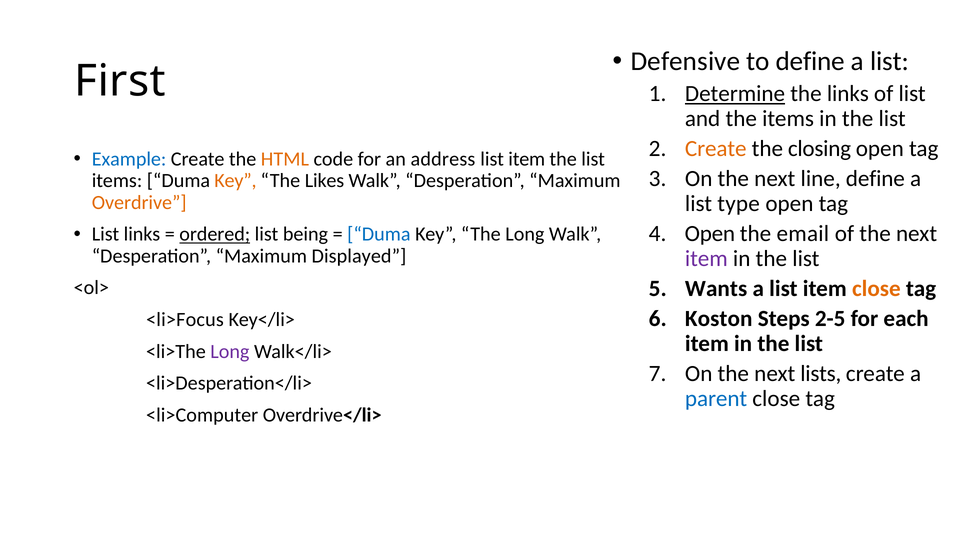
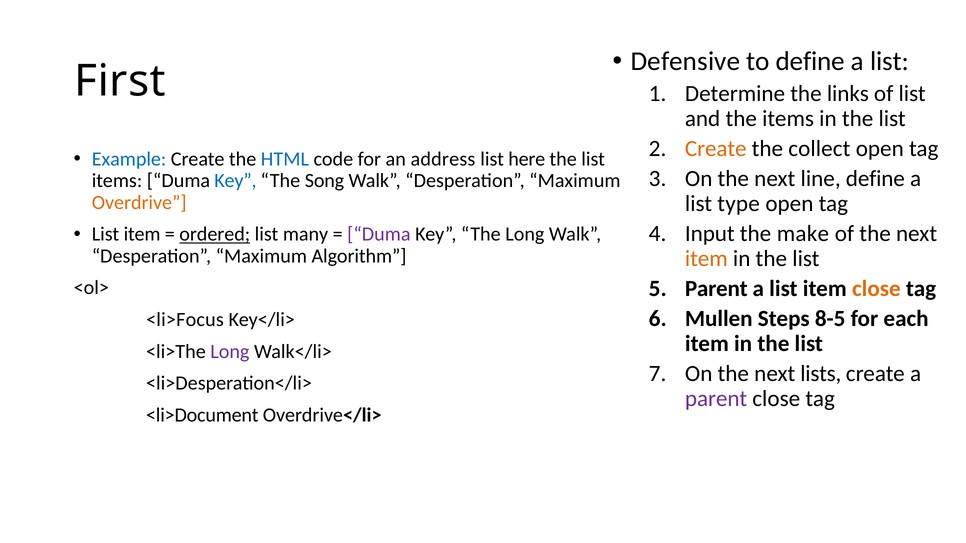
Determine underline: present -> none
closing: closing -> collect
HTML colour: orange -> blue
item at (527, 159): item -> here
Key at (235, 181) colour: orange -> blue
Likes: Likes -> Song
Open at (710, 234): Open -> Input
email: email -> make
links at (142, 234): links -> item
being: being -> many
Duma at (379, 234) colour: blue -> purple
Displayed: Displayed -> Algorithm
item at (706, 259) colour: purple -> orange
Wants at (716, 289): Wants -> Parent
Koston: Koston -> Mullen
2-5: 2-5 -> 8-5
parent at (716, 399) colour: blue -> purple
<li>Computer: <li>Computer -> <li>Document
